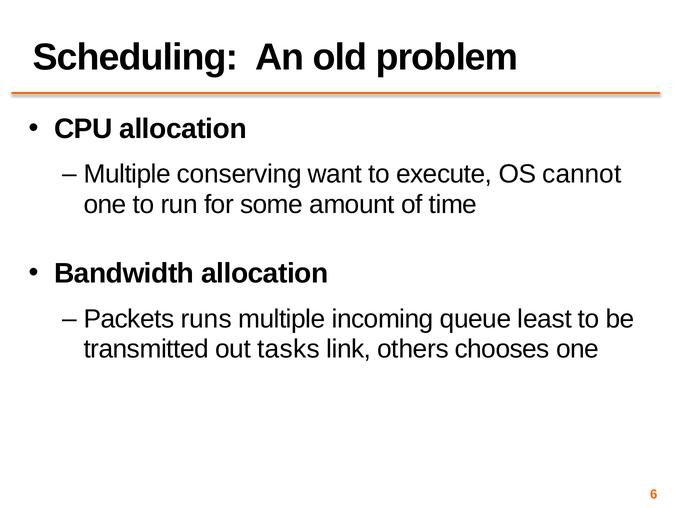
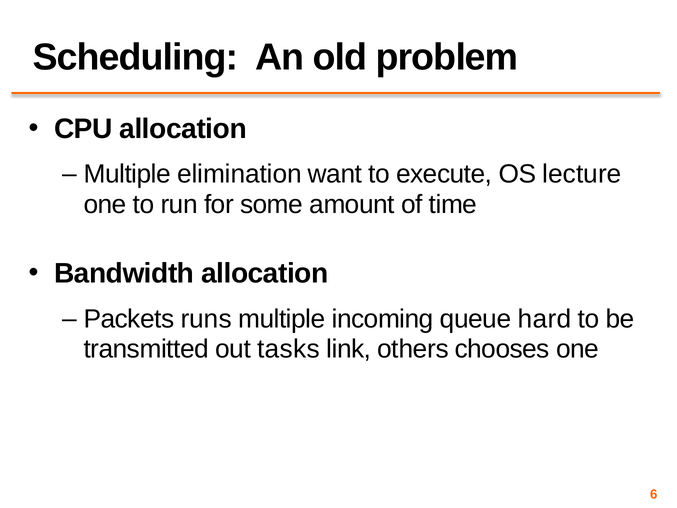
conserving: conserving -> elimination
cannot: cannot -> lecture
least: least -> hard
